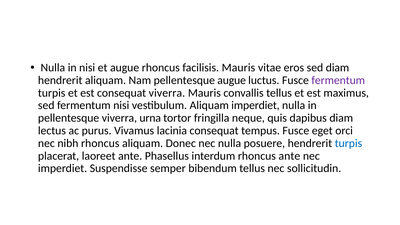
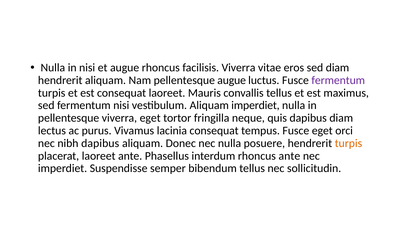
facilisis Mauris: Mauris -> Viverra
consequat viverra: viverra -> laoreet
viverra urna: urna -> eget
nibh rhoncus: rhoncus -> dapibus
turpis at (348, 143) colour: blue -> orange
